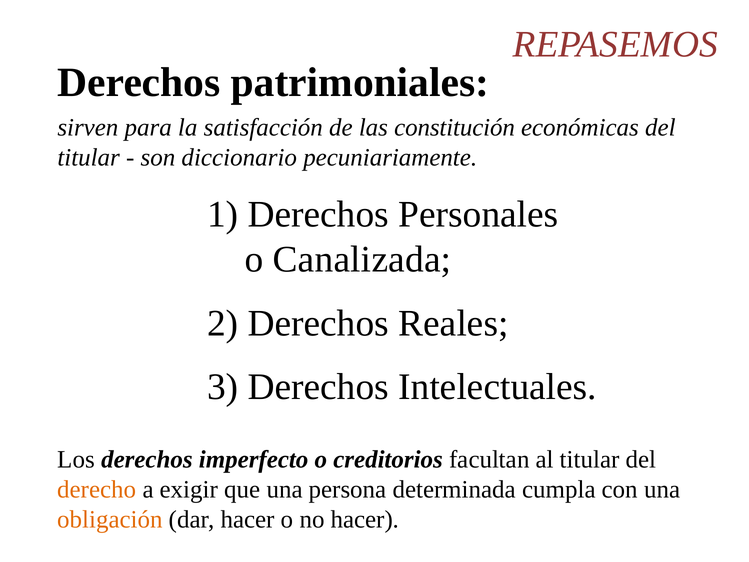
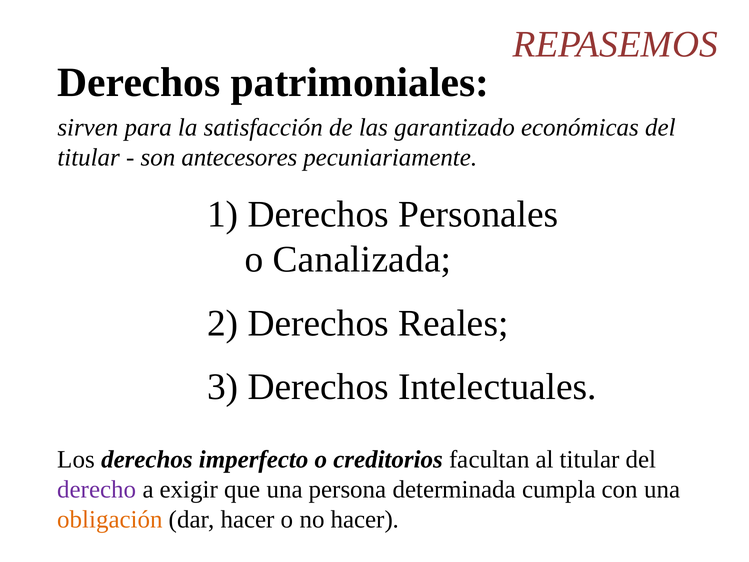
constitución: constitución -> garantizado
diccionario: diccionario -> antecesores
derecho colour: orange -> purple
